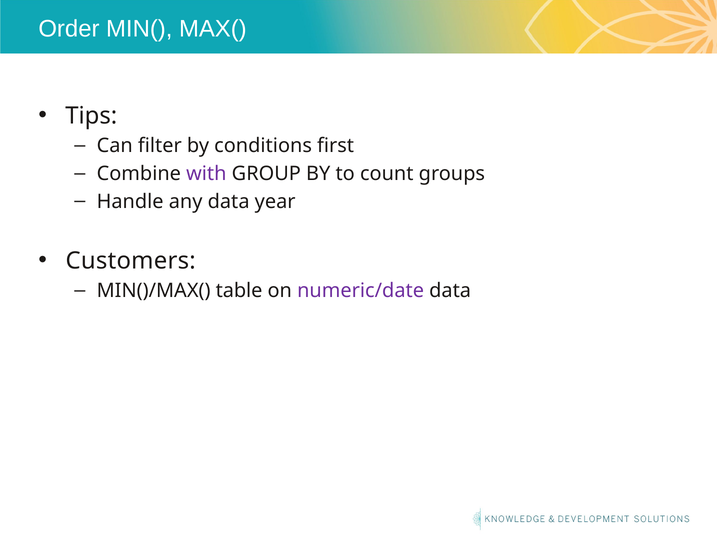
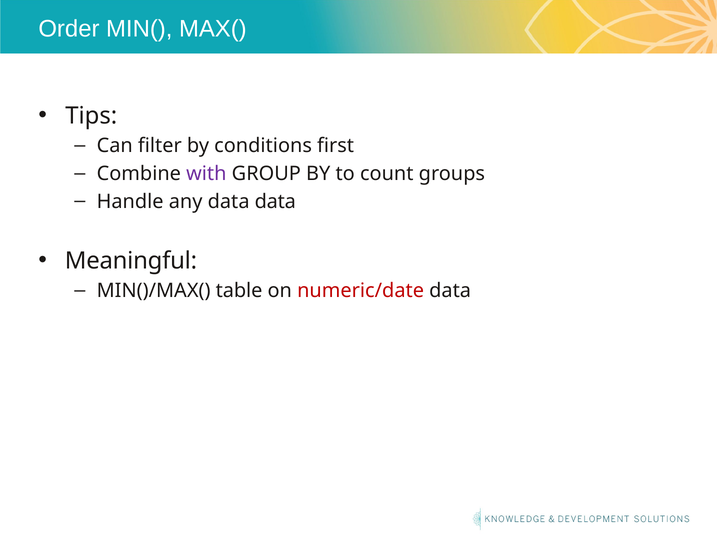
data year: year -> data
Customers: Customers -> Meaningful
numeric/date colour: purple -> red
